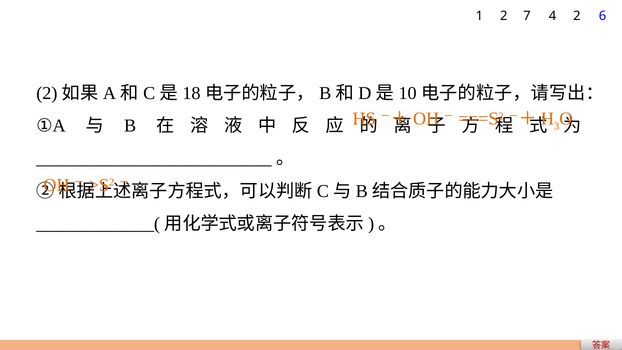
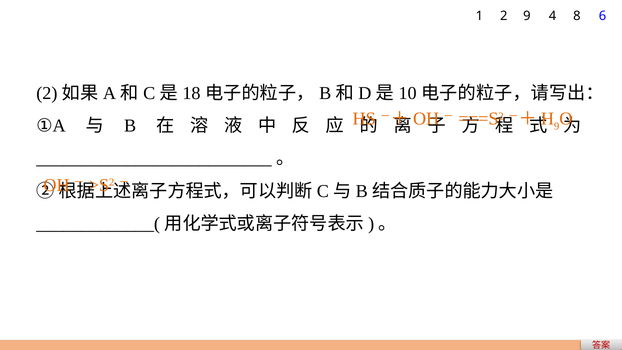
2 7: 7 -> 9
4 2: 2 -> 8
3 at (557, 126): 3 -> 9
